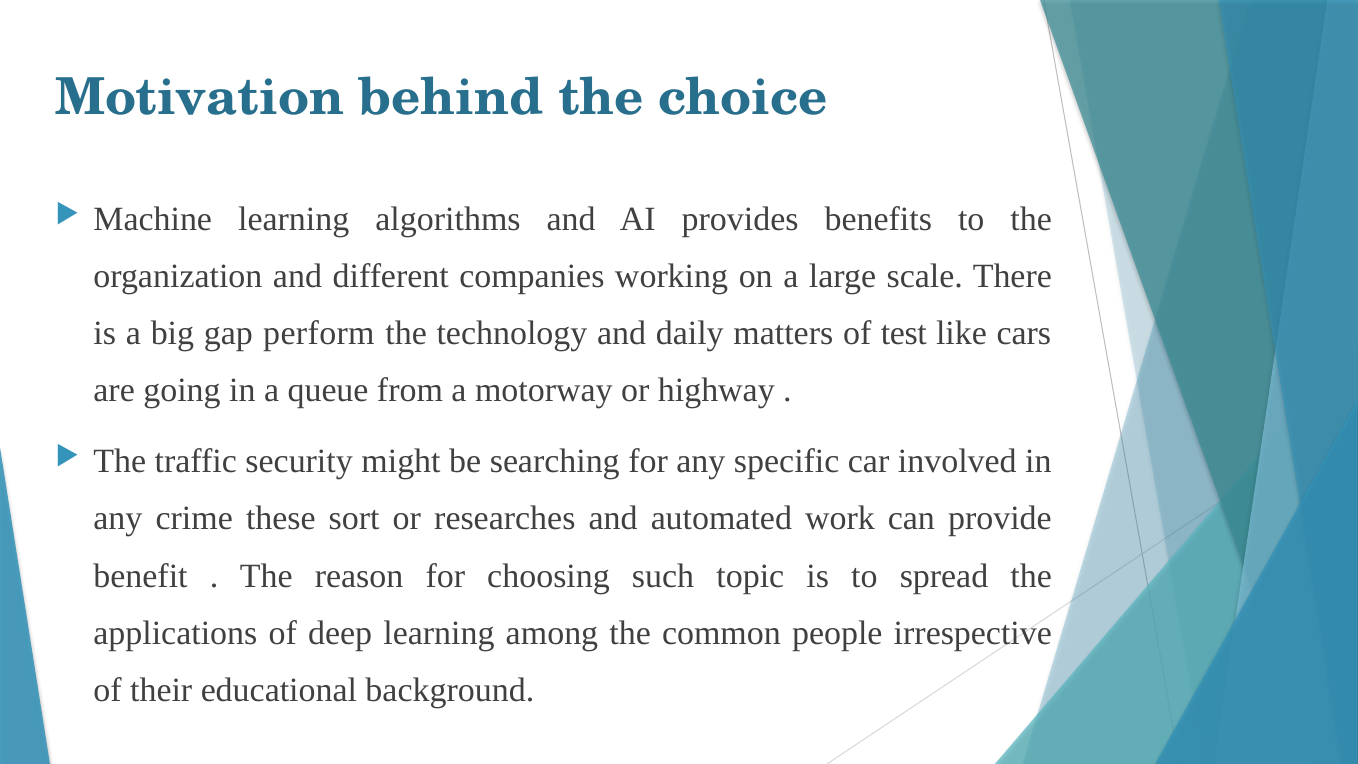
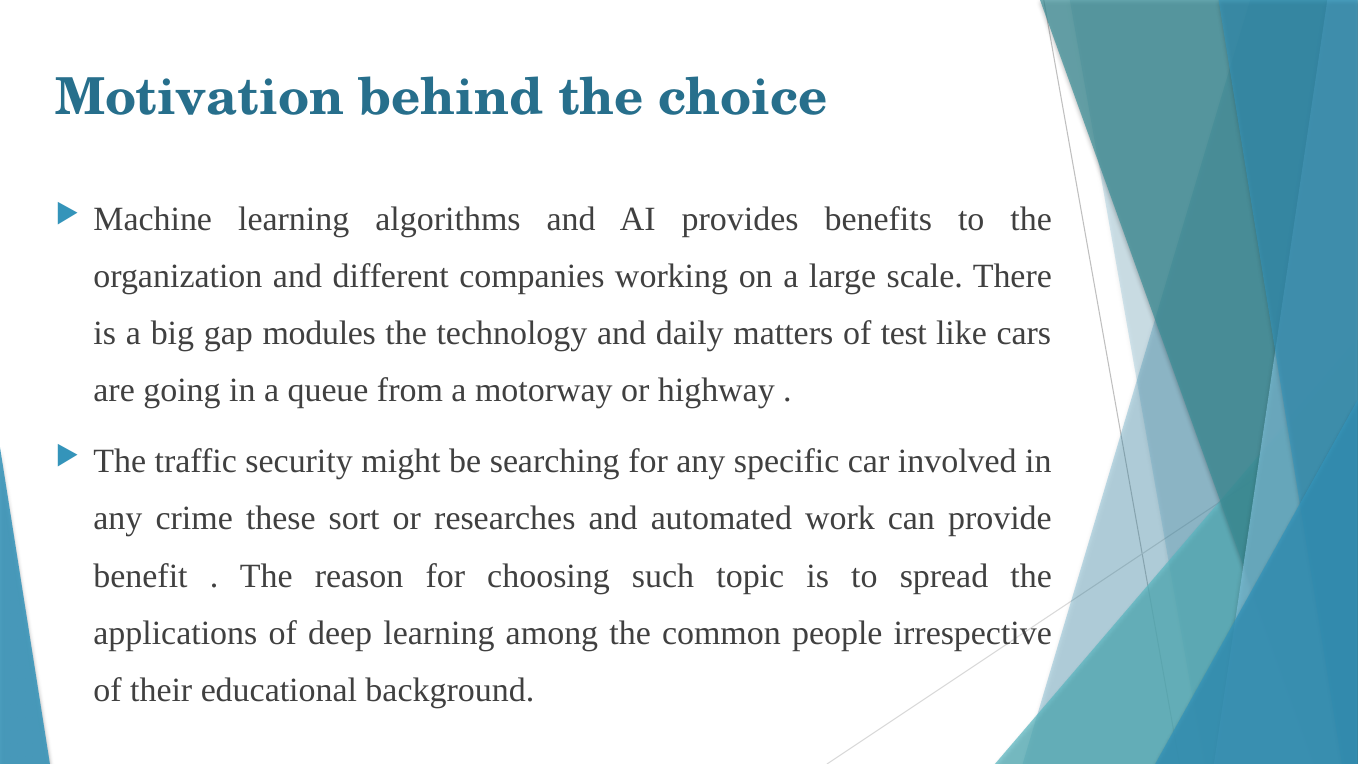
perform: perform -> modules
